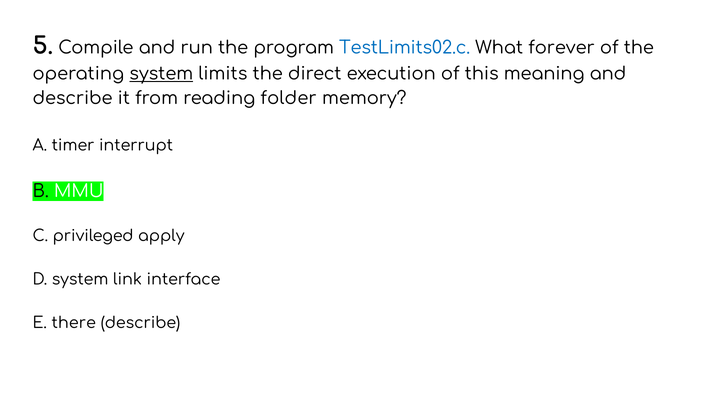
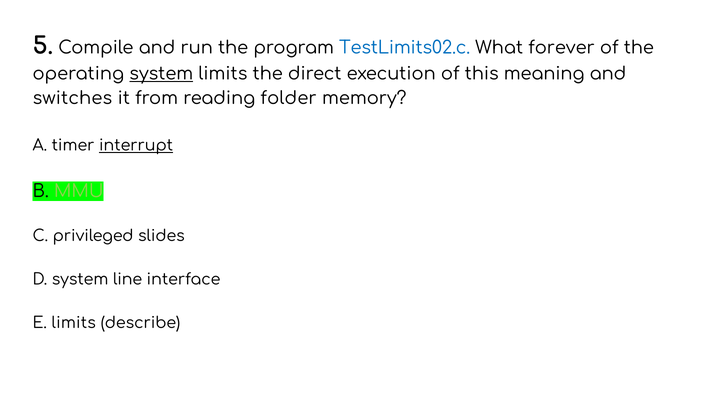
describe at (73, 98): describe -> switches
interrupt underline: none -> present
MMU colour: white -> light green
apply: apply -> slides
link: link -> line
E there: there -> limits
